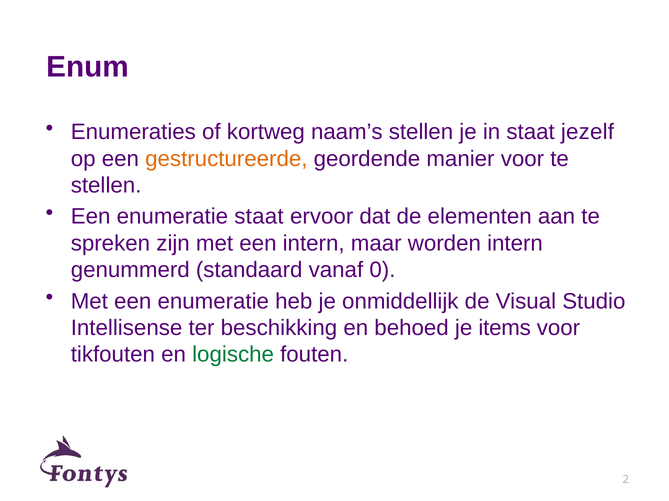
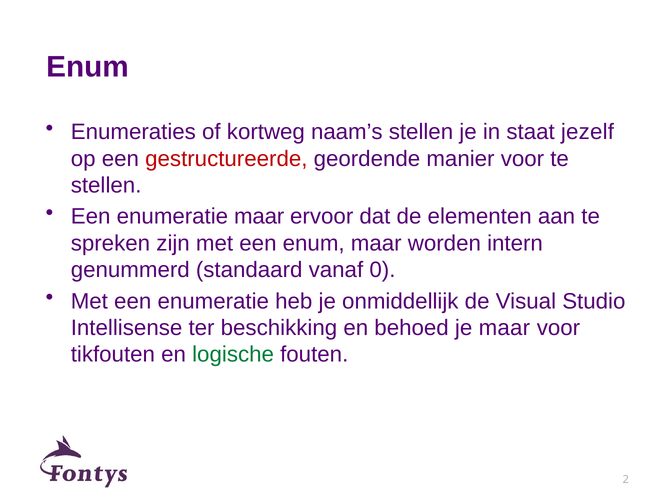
gestructureerde colour: orange -> red
enumeratie staat: staat -> maar
een intern: intern -> enum
je items: items -> maar
